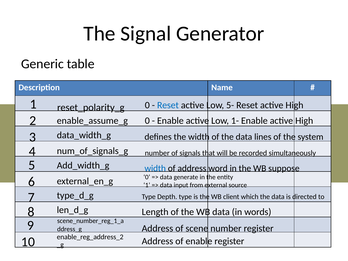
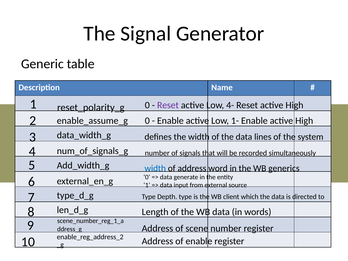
Reset at (168, 105) colour: blue -> purple
5-: 5- -> 4-
suppose: suppose -> generics
